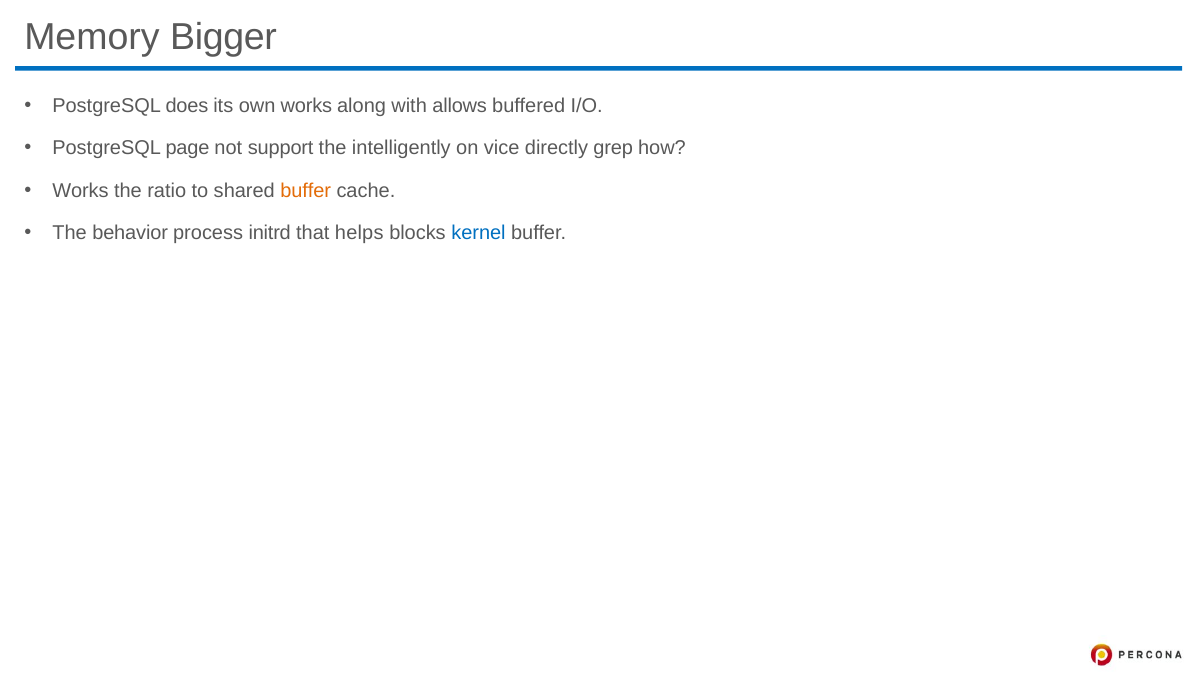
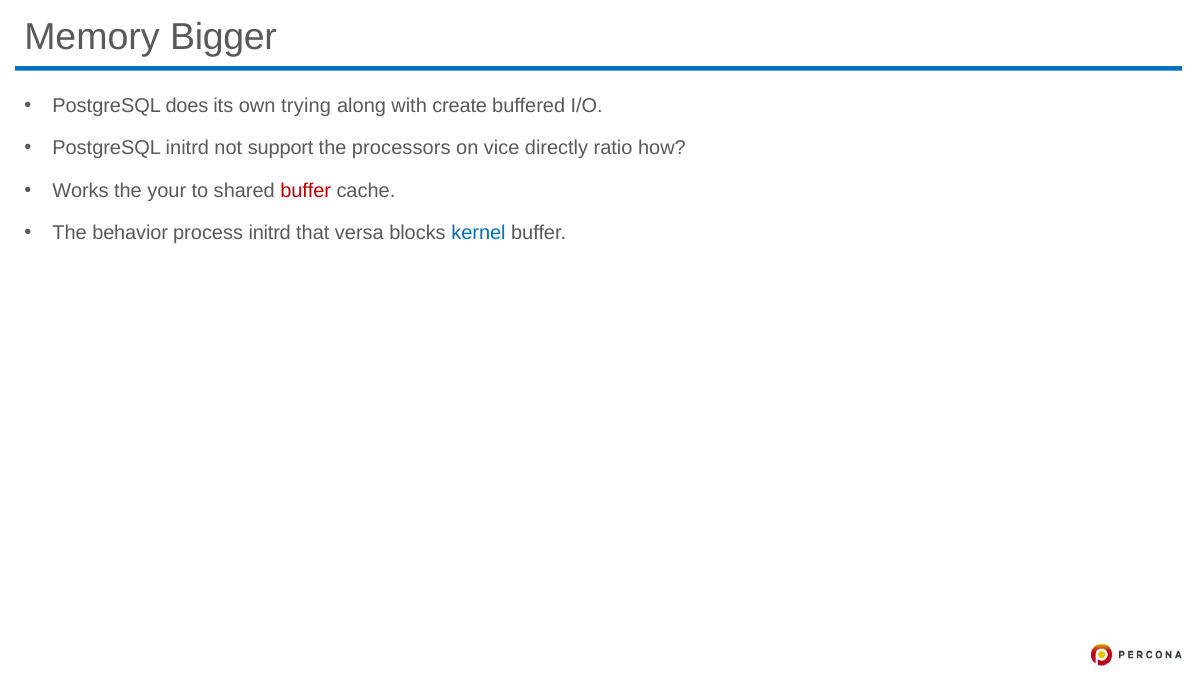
own works: works -> trying
allows: allows -> create
PostgreSQL page: page -> initrd
intelligently: intelligently -> processors
grep: grep -> ratio
ratio: ratio -> your
buffer at (306, 191) colour: orange -> red
helps: helps -> versa
